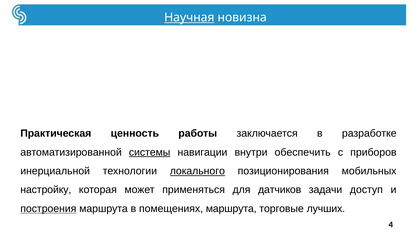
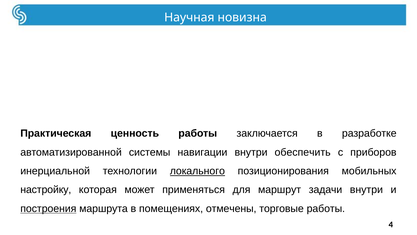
Научная underline: present -> none
системы underline: present -> none
датчиков: датчиков -> маршрут
задачи доступ: доступ -> внутри
помещениях маршрута: маршрута -> отмечены
торговые лучших: лучших -> работы
